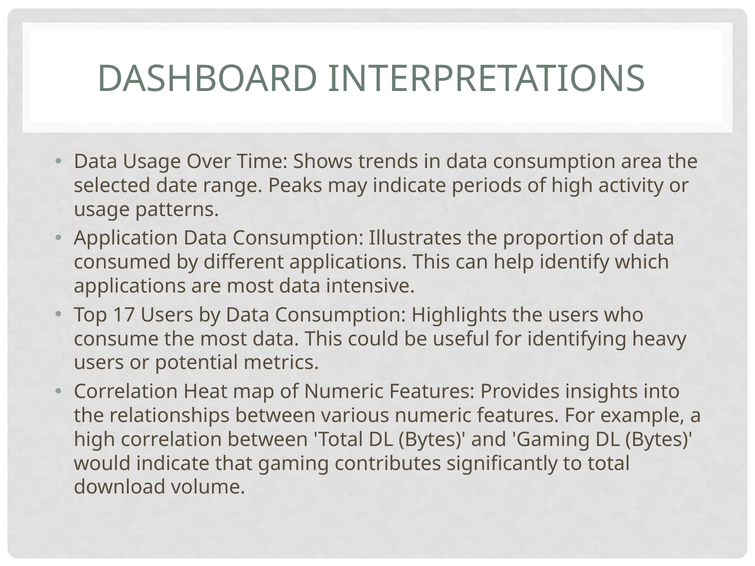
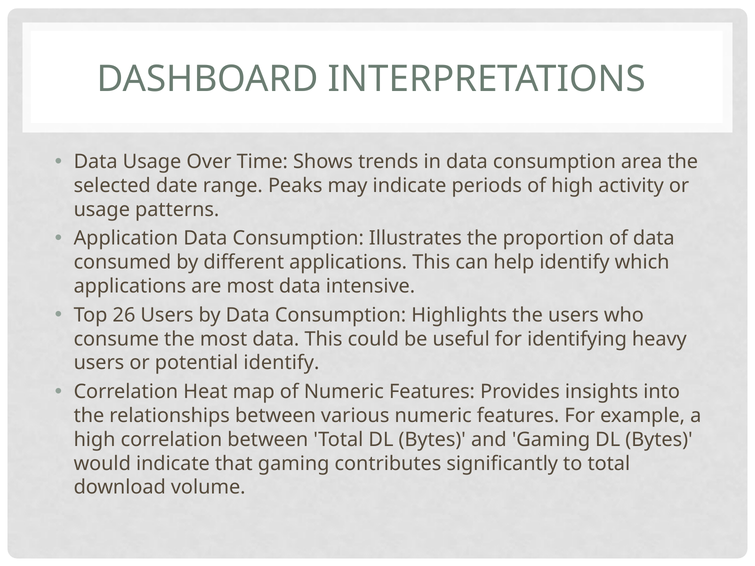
17: 17 -> 26
potential metrics: metrics -> identify
